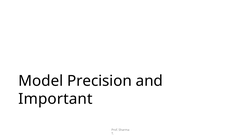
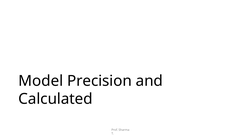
Important: Important -> Calculated
